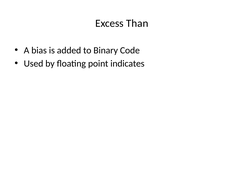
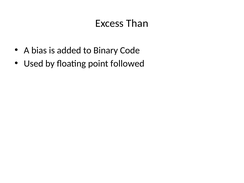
indicates: indicates -> followed
